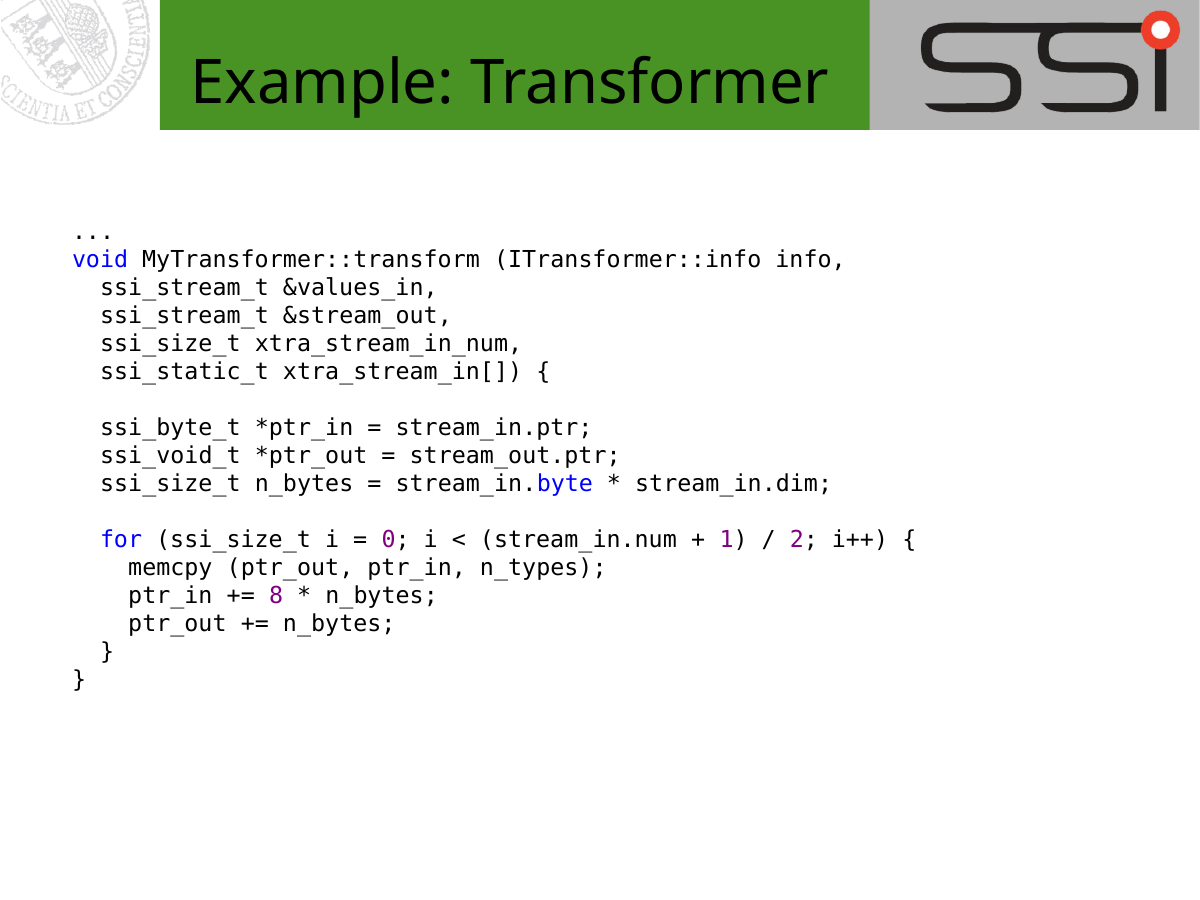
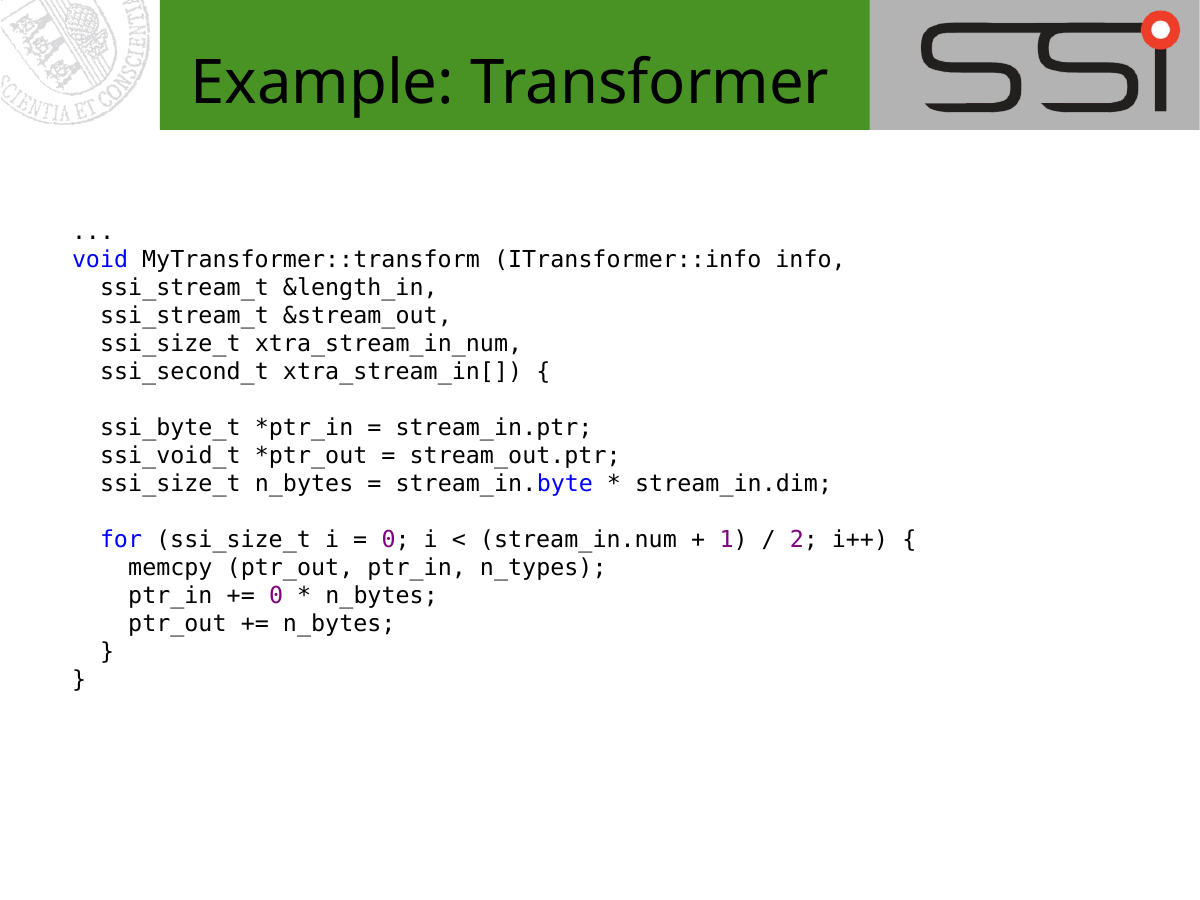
&values_in: &values_in -> &length_in
ssi_static_t: ssi_static_t -> ssi_second_t
8 at (276, 596): 8 -> 0
